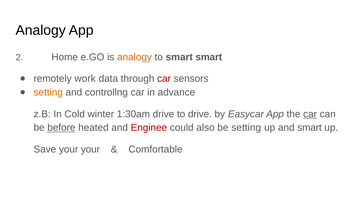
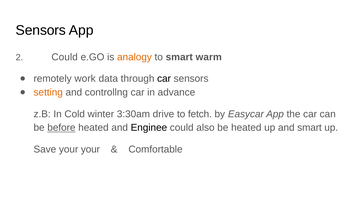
Analogy at (41, 30): Analogy -> Sensors
2 Home: Home -> Could
smart smart: smart -> warm
car at (164, 79) colour: red -> black
1:30am: 1:30am -> 3:30am
to drive: drive -> fetch
car at (310, 114) underline: present -> none
Enginee colour: red -> black
be setting: setting -> heated
